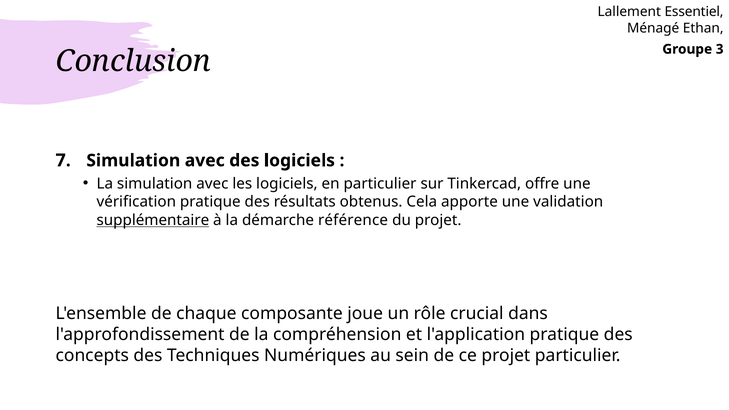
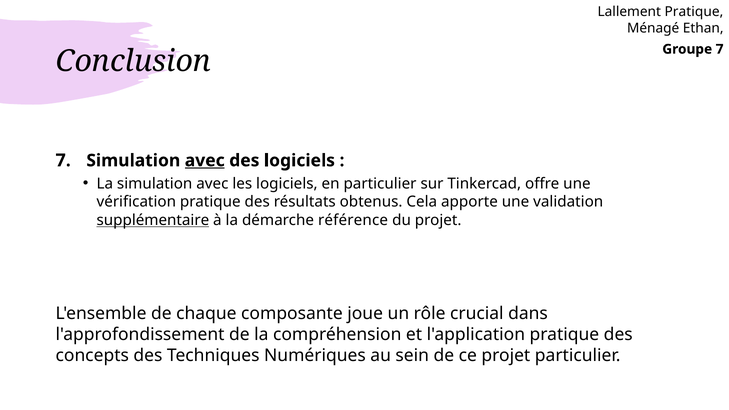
Lallement Essentiel: Essentiel -> Pratique
Groupe 3: 3 -> 7
avec at (205, 161) underline: none -> present
